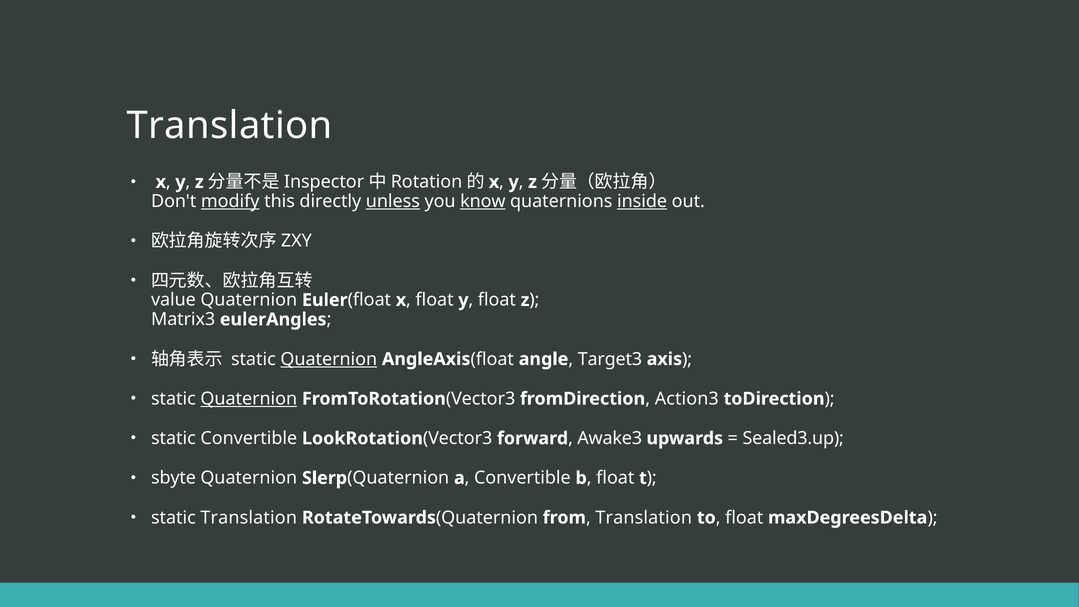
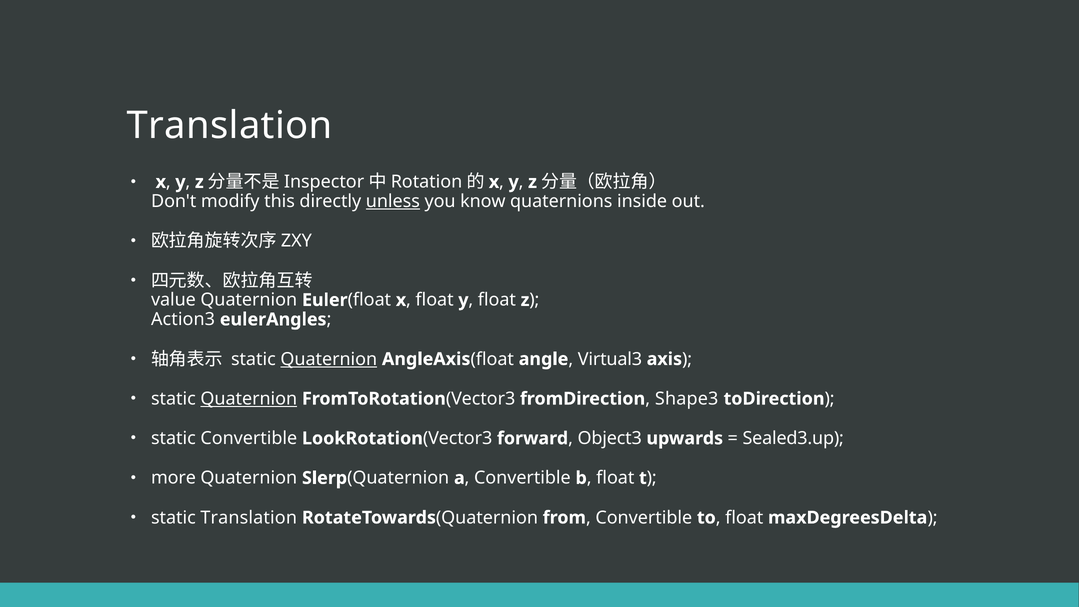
modify underline: present -> none
know underline: present -> none
inside underline: present -> none
Matrix3: Matrix3 -> Action3
Target3: Target3 -> Virtual3
Action3: Action3 -> Shape3
Awake3: Awake3 -> Object3
sbyte: sbyte -> more
from Translation: Translation -> Convertible
